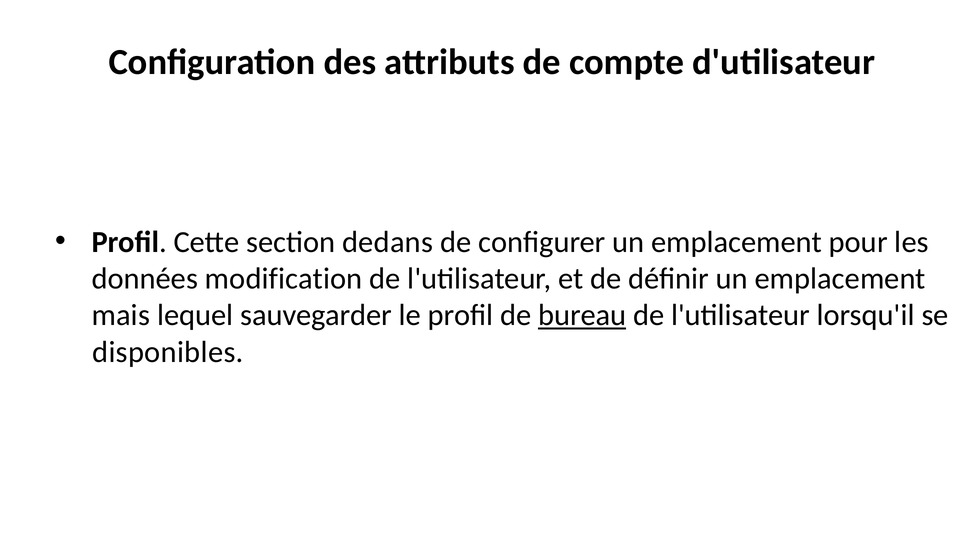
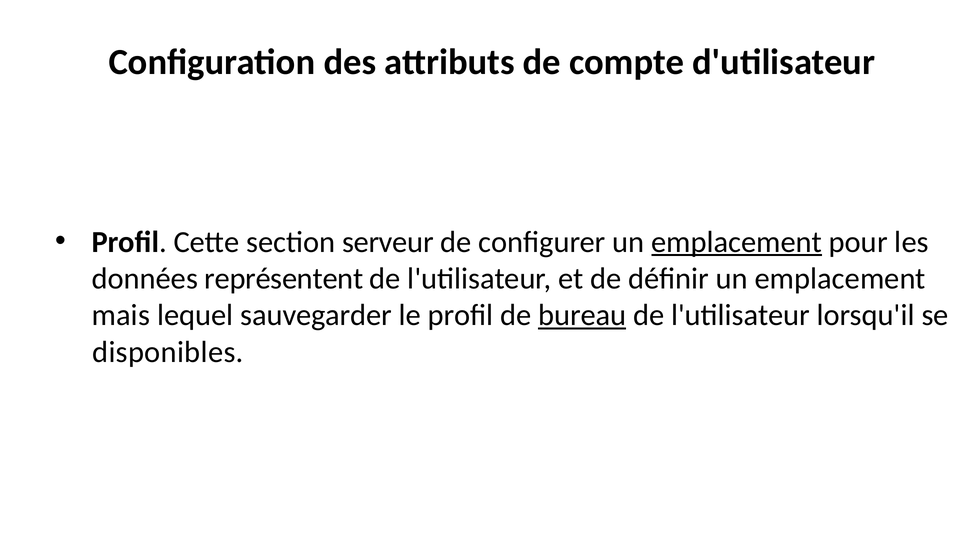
dedans: dedans -> serveur
emplacement at (737, 242) underline: none -> present
modification: modification -> représentent
